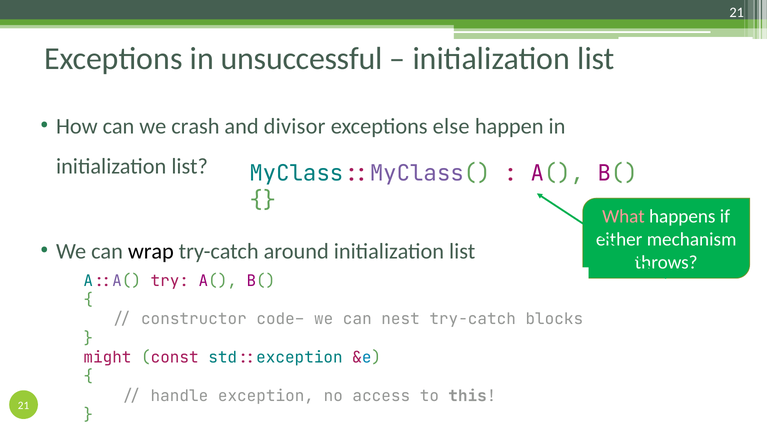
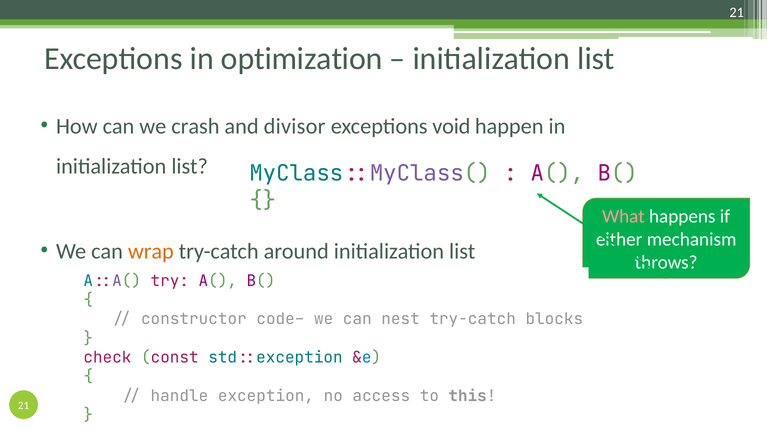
unsuccessful: unsuccessful -> optimization
else: else -> void
wrap colour: black -> orange
might: might -> check
